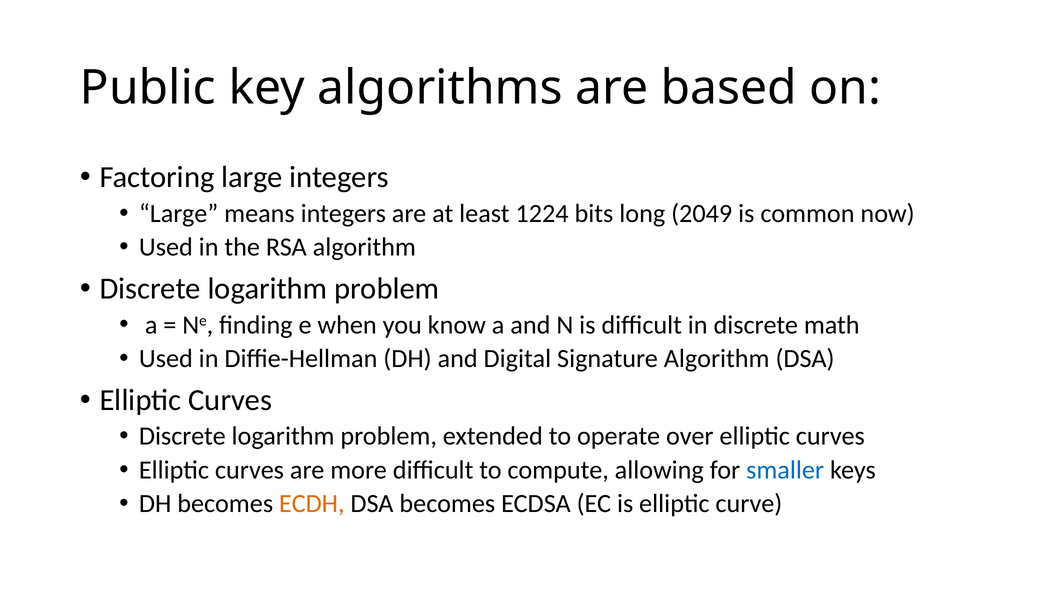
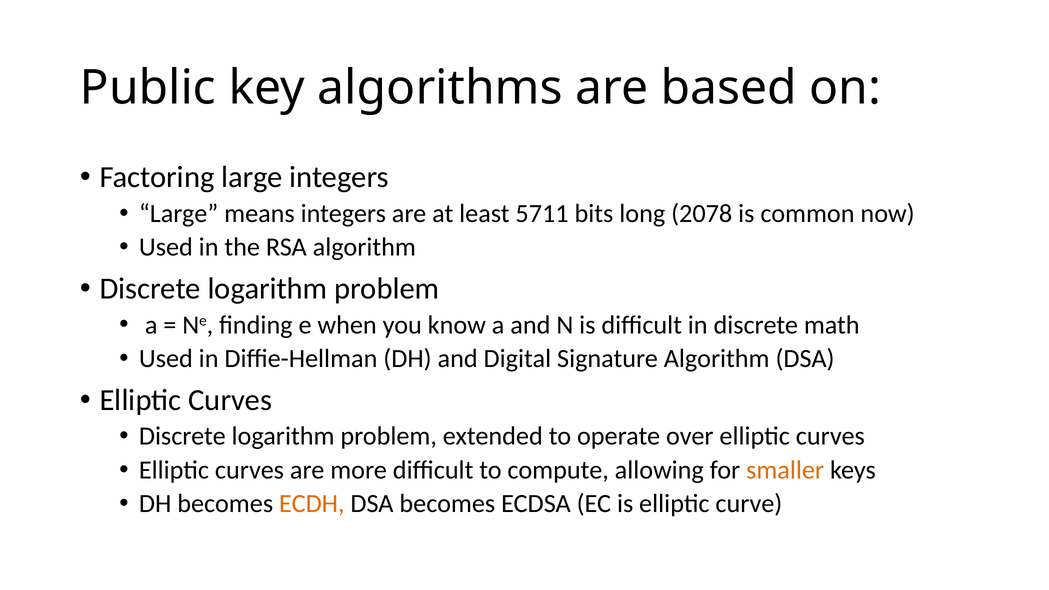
1224: 1224 -> 5711
2049: 2049 -> 2078
smaller colour: blue -> orange
